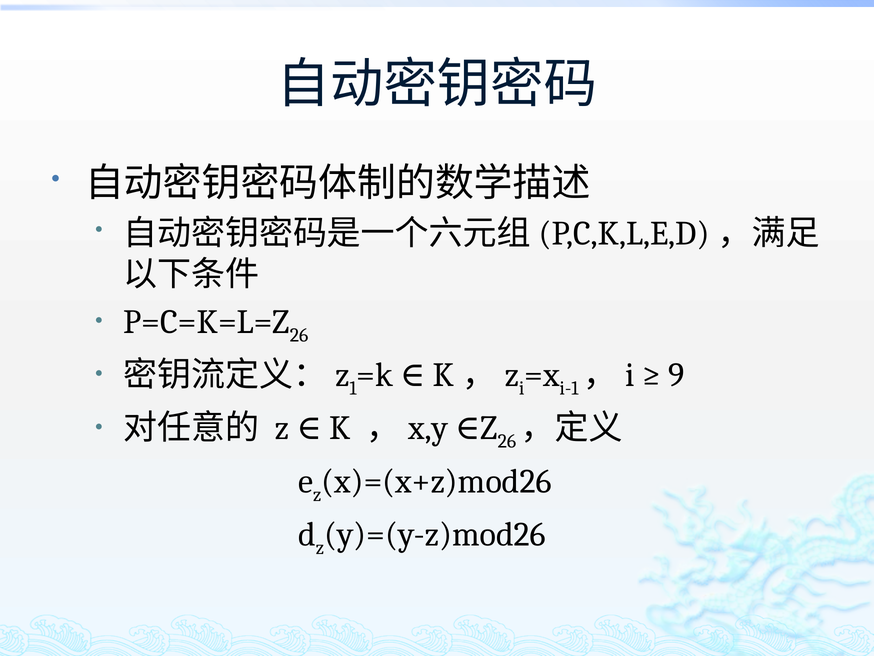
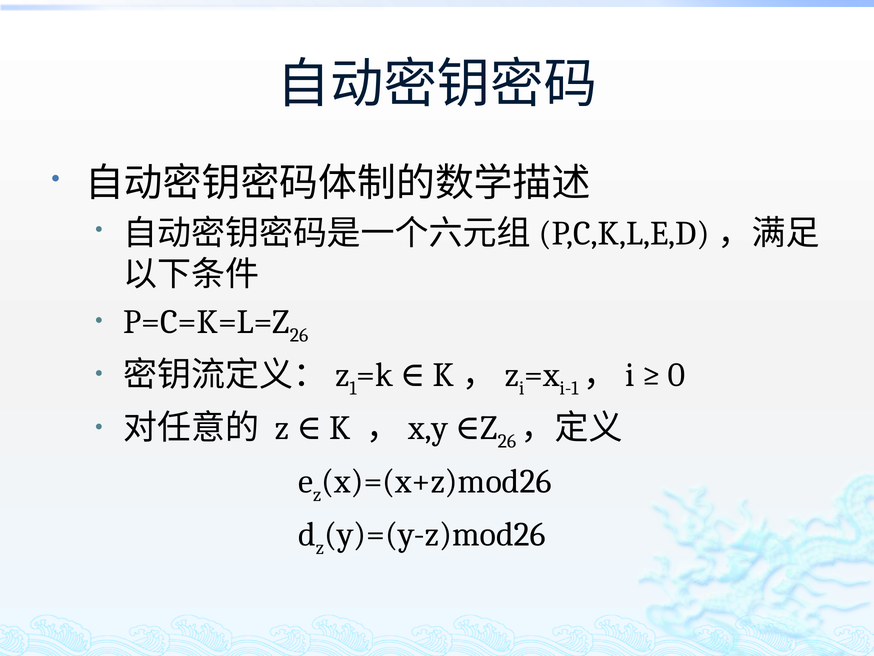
9: 9 -> 0
